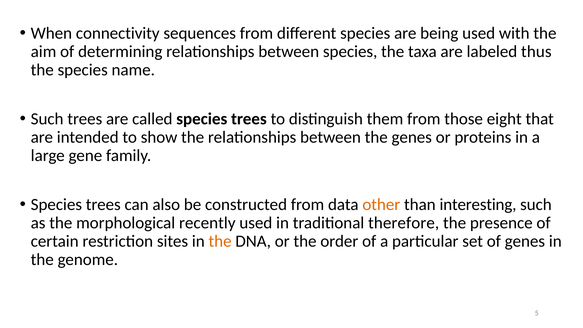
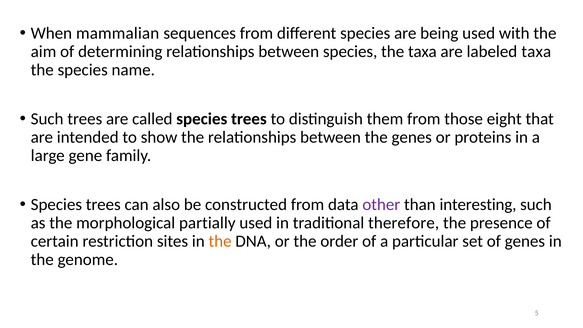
connectivity: connectivity -> mammalian
labeled thus: thus -> taxa
other colour: orange -> purple
recently: recently -> partially
